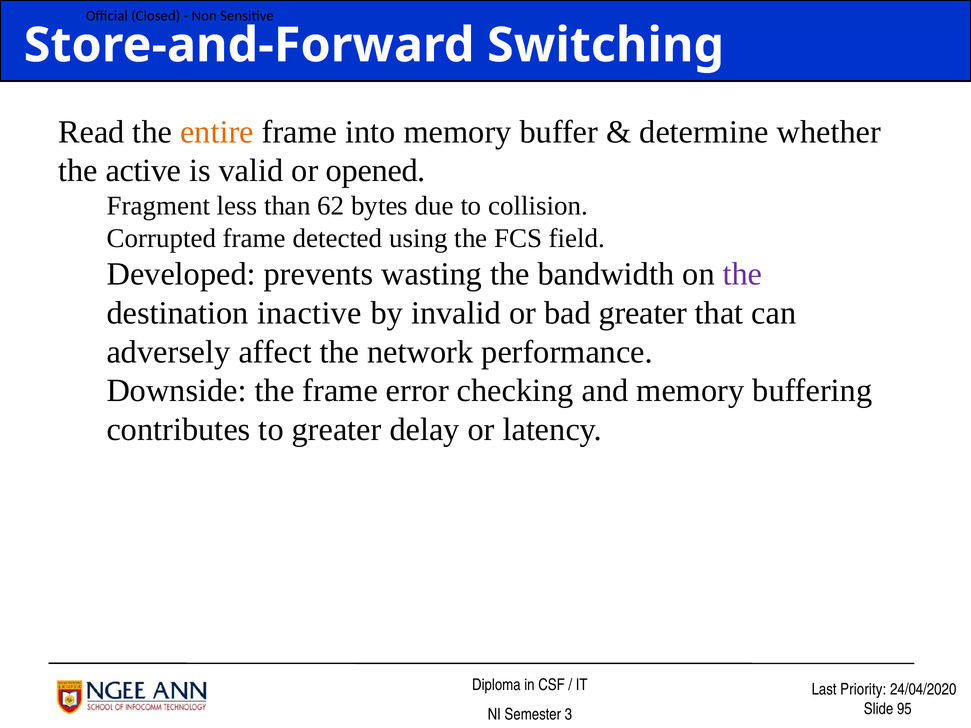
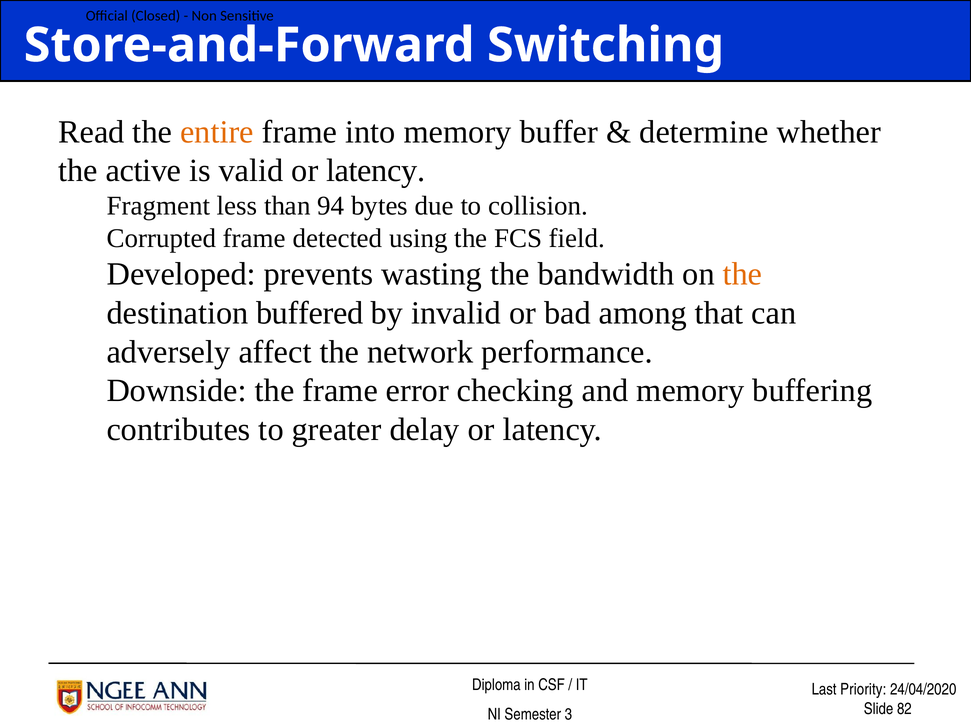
valid or opened: opened -> latency
62: 62 -> 94
the at (743, 274) colour: purple -> orange
inactive: inactive -> buffered
bad greater: greater -> among
95: 95 -> 82
